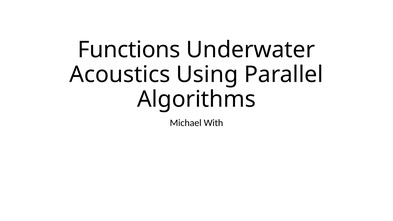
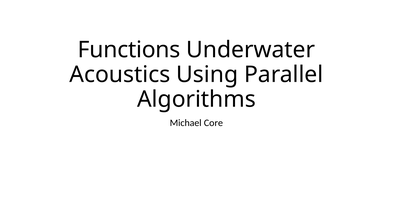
With: With -> Core
